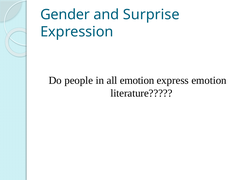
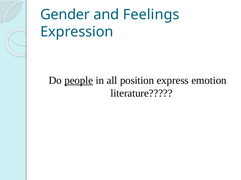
Surprise: Surprise -> Feelings
people underline: none -> present
all emotion: emotion -> position
